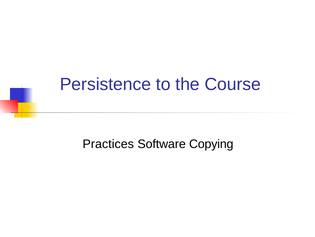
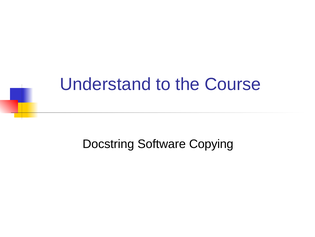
Persistence: Persistence -> Understand
Practices: Practices -> Docstring
